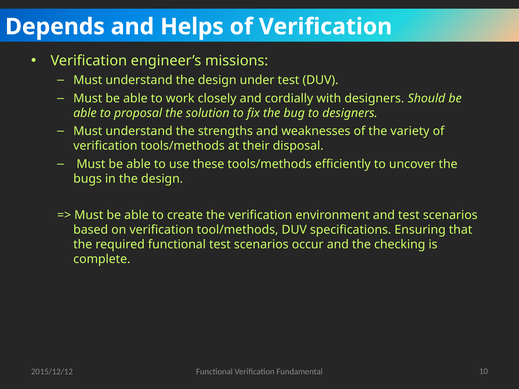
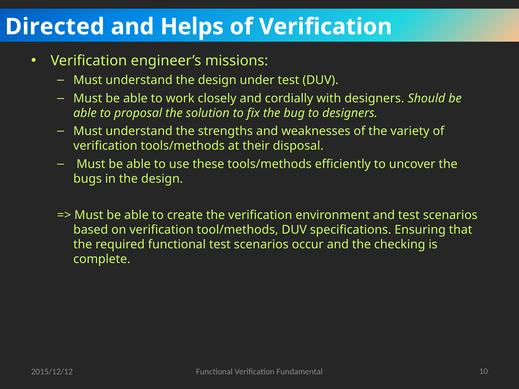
Depends: Depends -> Directed
